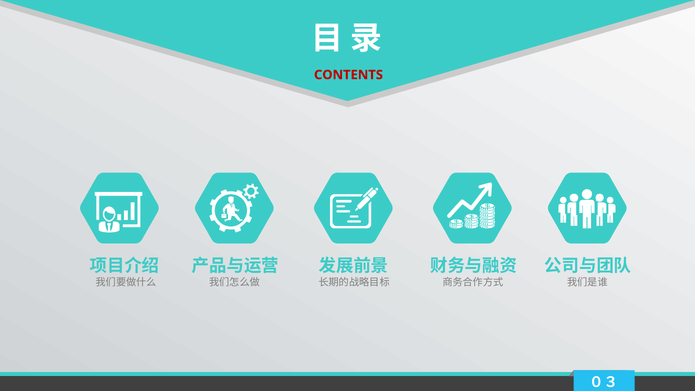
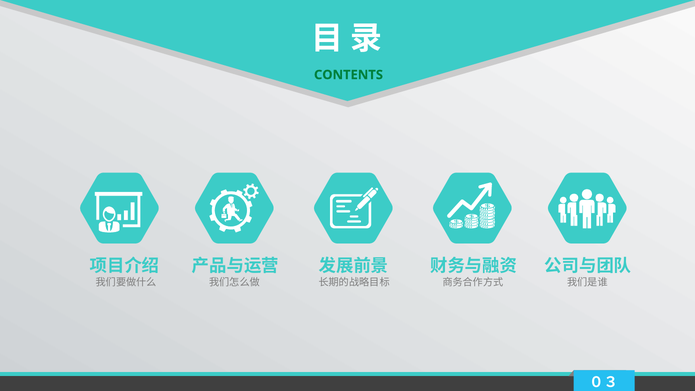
CONTENTS colour: red -> green
